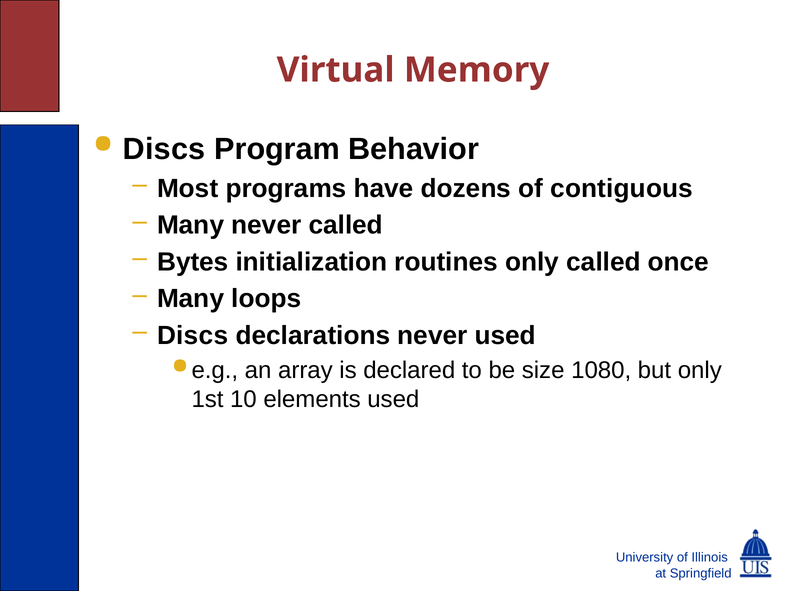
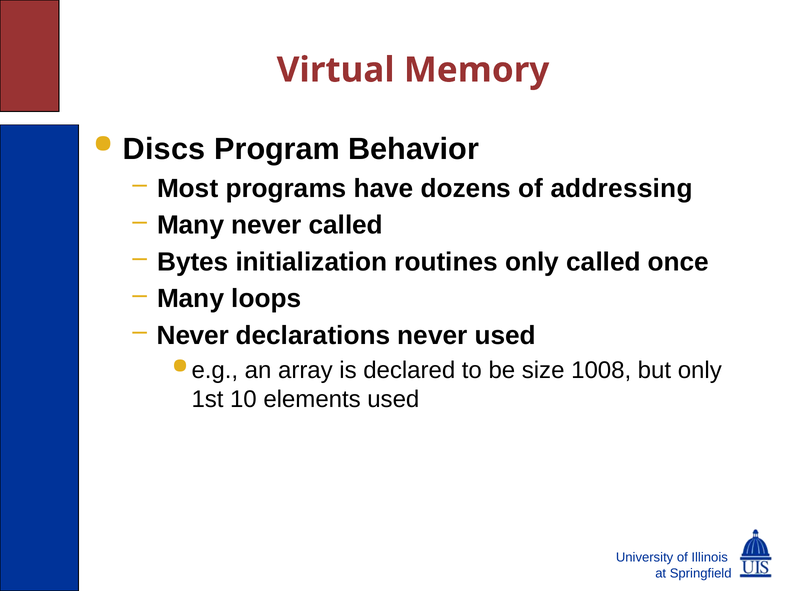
contiguous: contiguous -> addressing
Discs at (193, 335): Discs -> Never
1080: 1080 -> 1008
